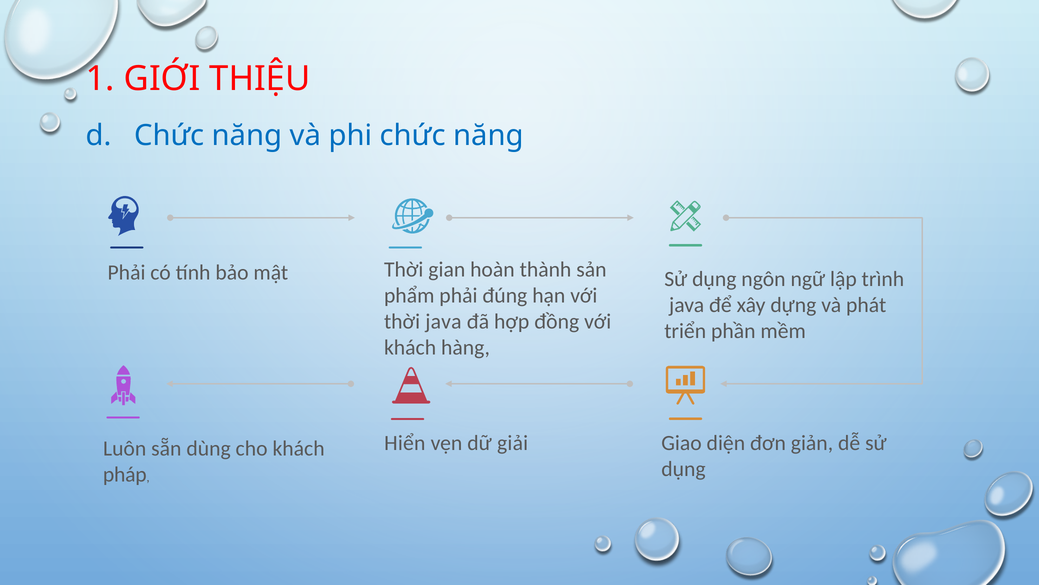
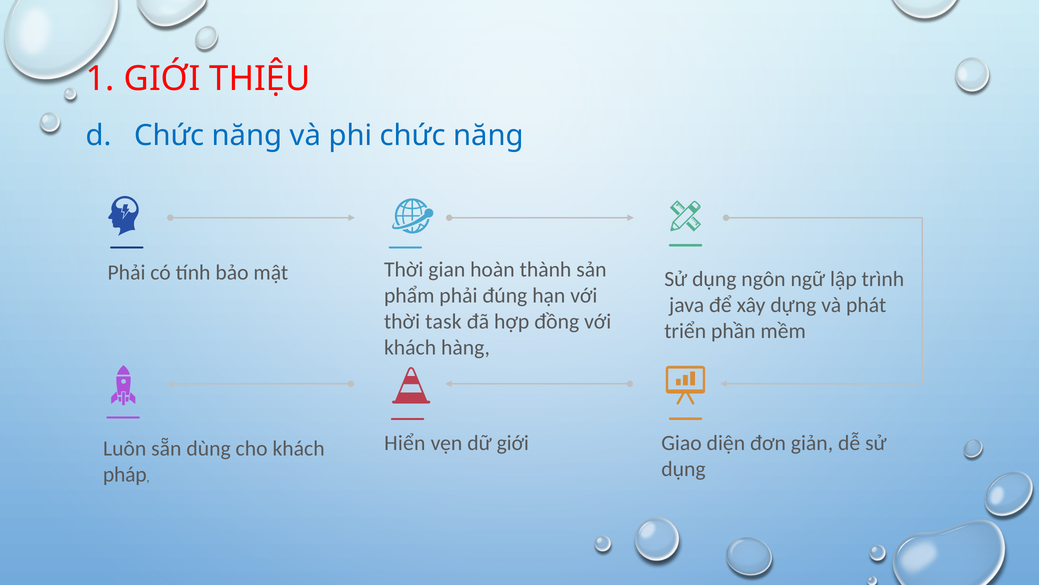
thời java: java -> task
dữ giải: giải -> giới
